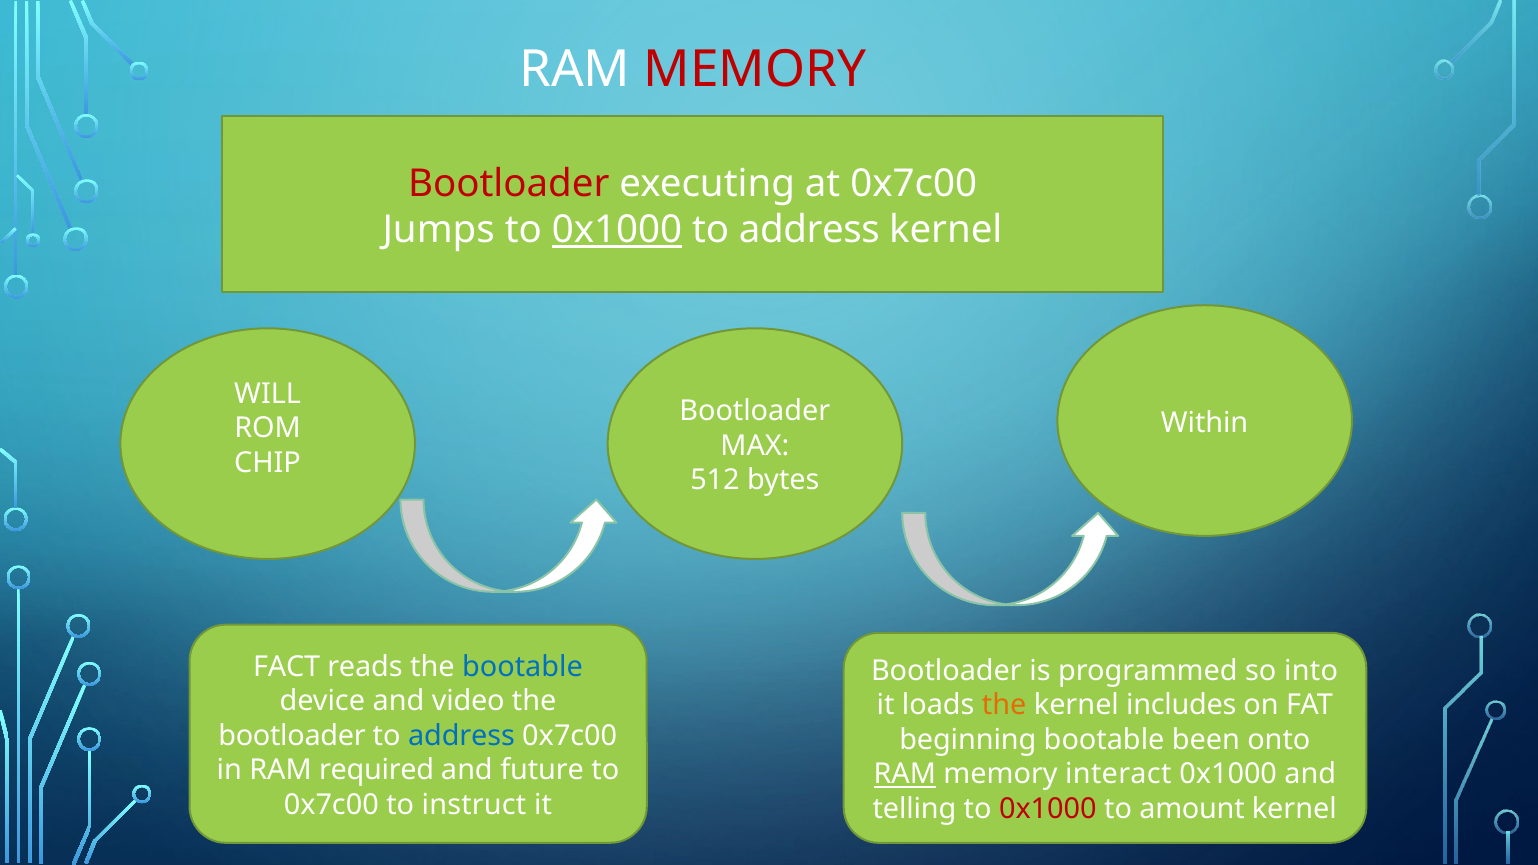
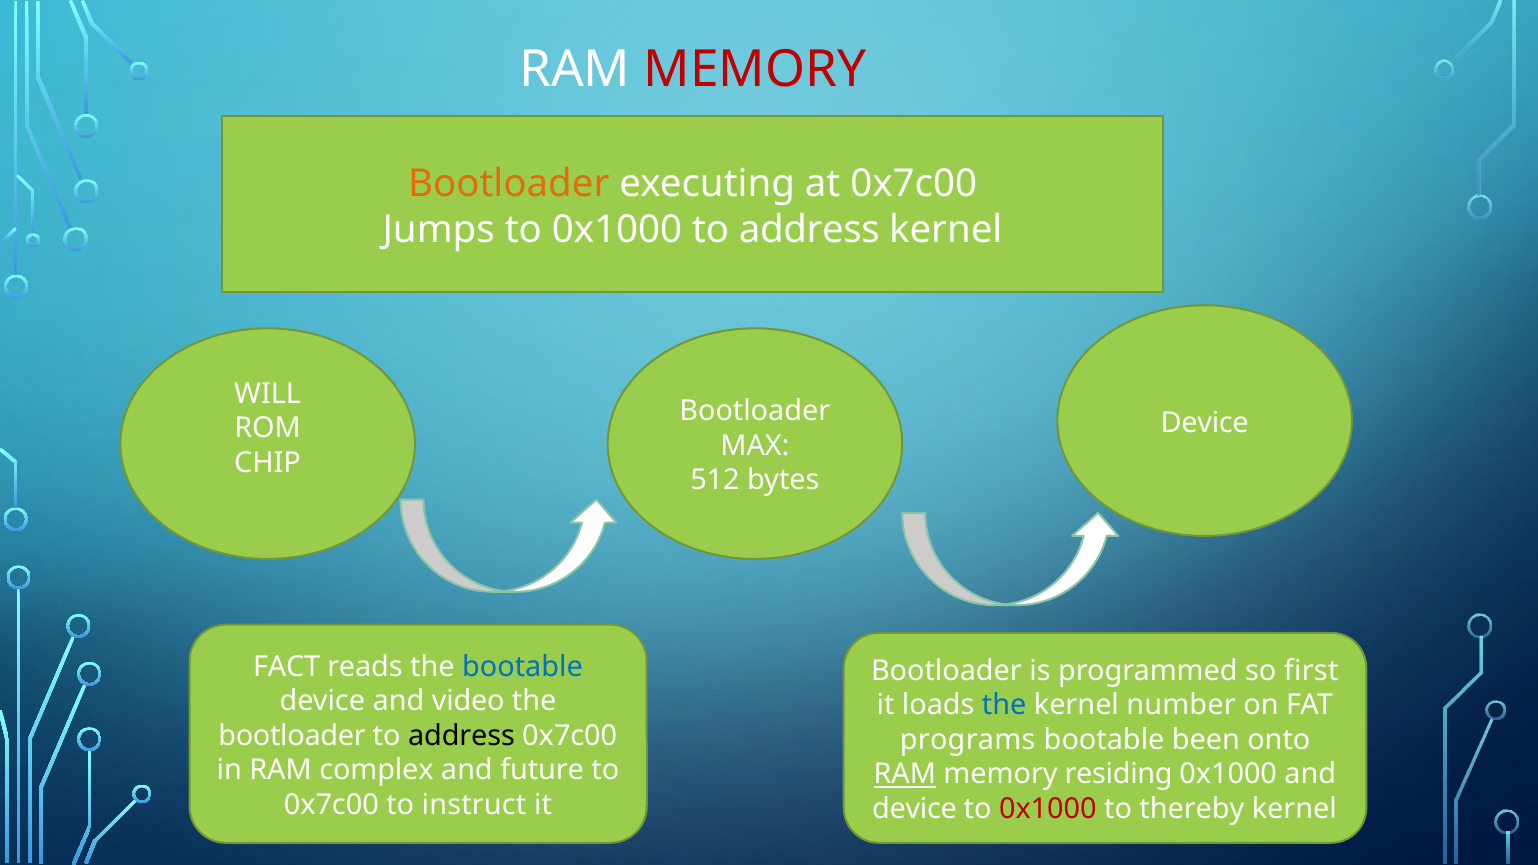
Bootloader at (509, 184) colour: red -> orange
0x1000 at (617, 230) underline: present -> none
Within at (1205, 423): Within -> Device
into: into -> first
the at (1004, 705) colour: orange -> blue
includes: includes -> number
address at (462, 736) colour: blue -> black
beginning: beginning -> programs
required: required -> complex
interact: interact -> residing
telling at (915, 809): telling -> device
amount: amount -> thereby
